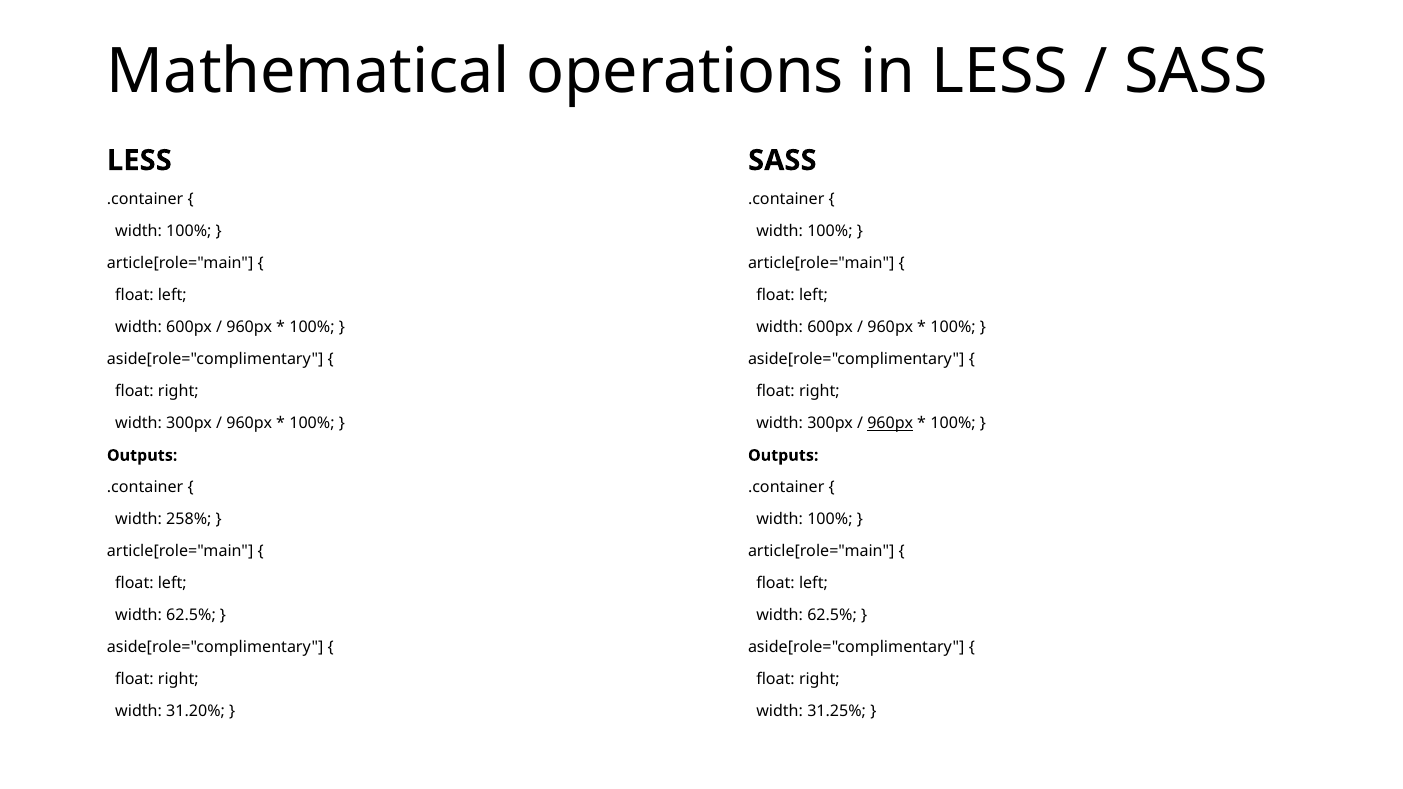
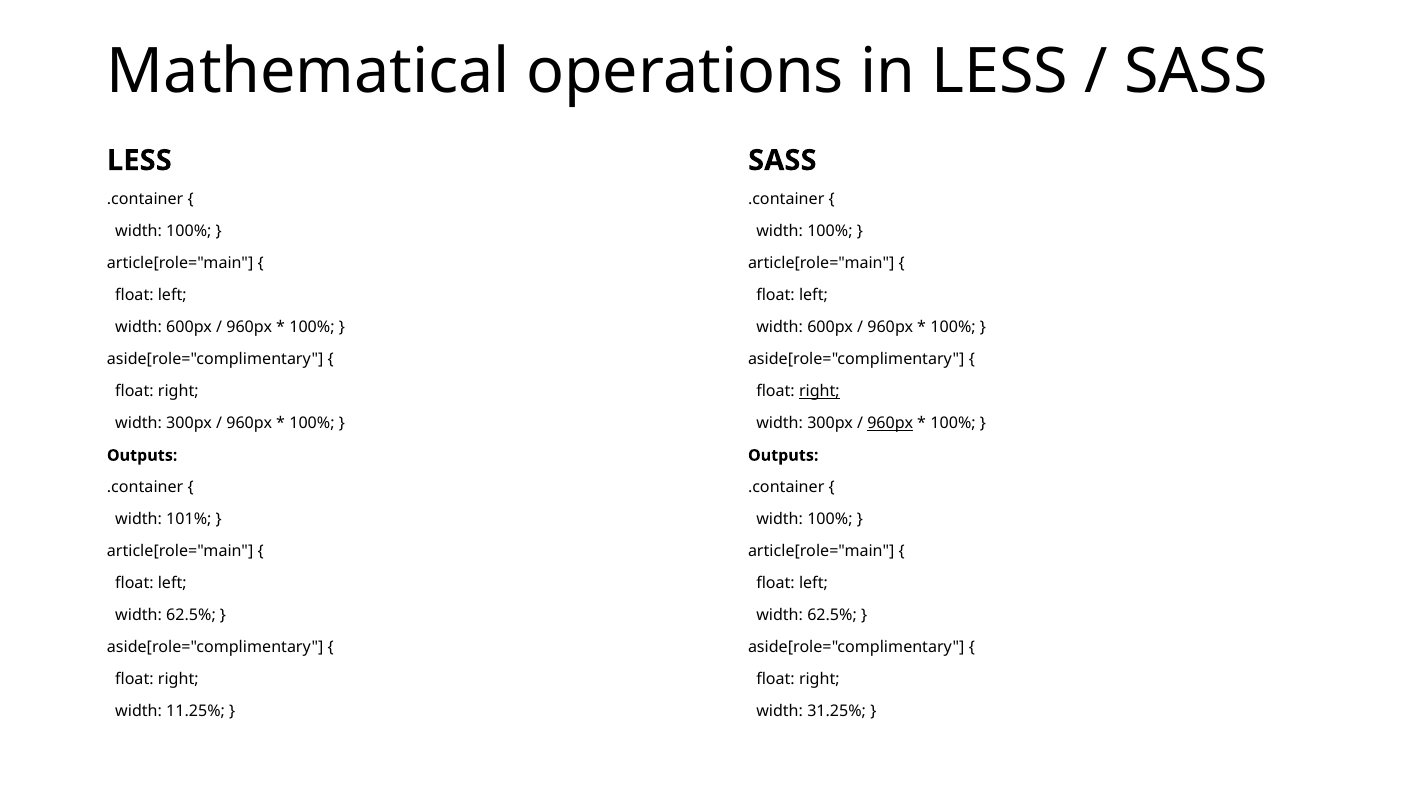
right at (819, 392) underline: none -> present
258%: 258% -> 101%
31.20%: 31.20% -> 11.25%
